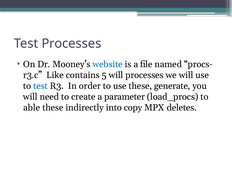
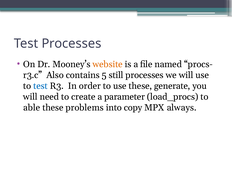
website colour: blue -> orange
Like: Like -> Also
5 will: will -> still
indirectly: indirectly -> problems
deletes: deletes -> always
